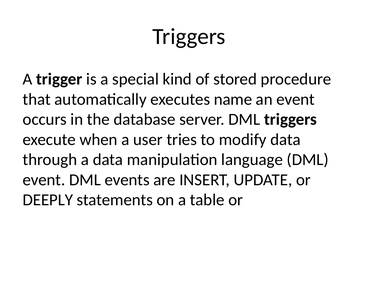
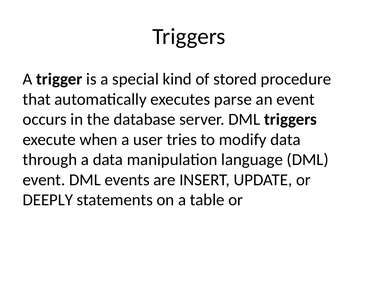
name: name -> parse
